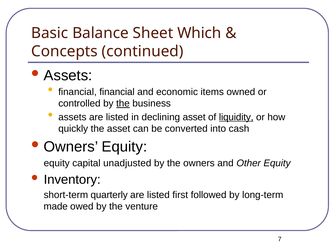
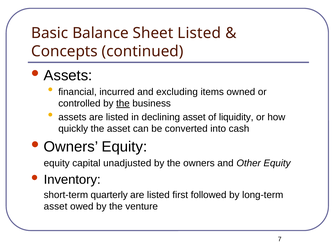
Sheet Which: Which -> Listed
financial financial: financial -> incurred
economic: economic -> excluding
liquidity underline: present -> none
made at (56, 207): made -> asset
